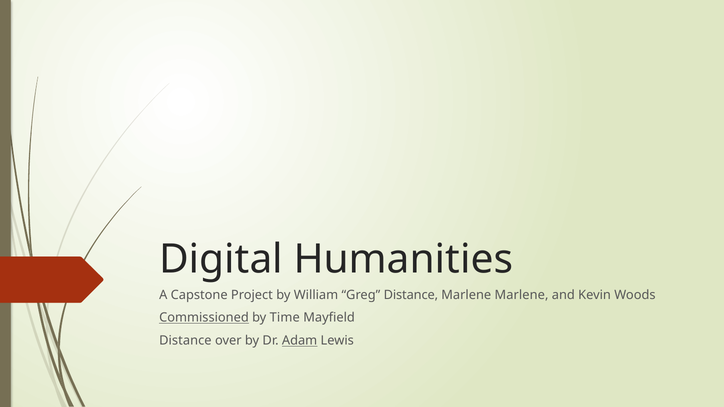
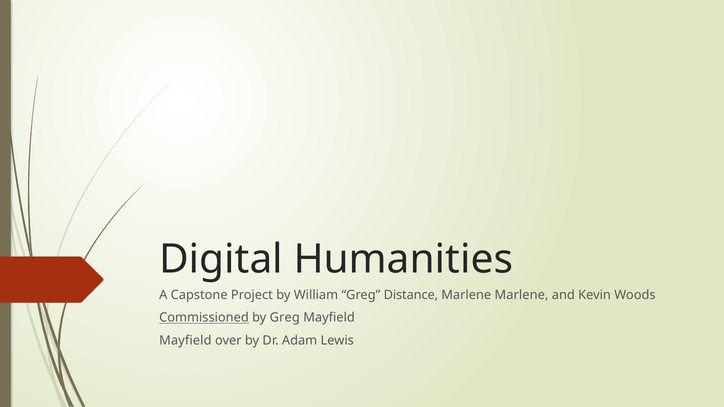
by Time: Time -> Greg
Distance at (185, 341): Distance -> Mayfield
Adam underline: present -> none
